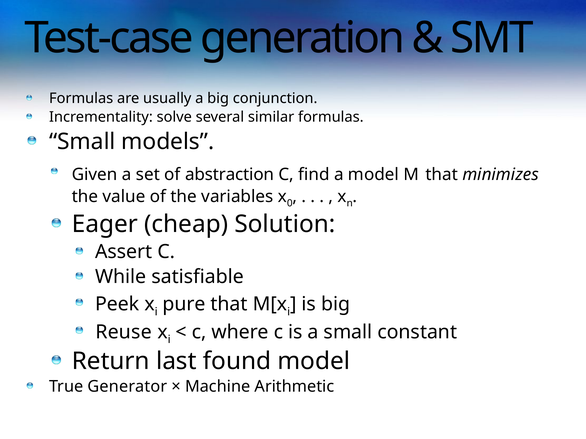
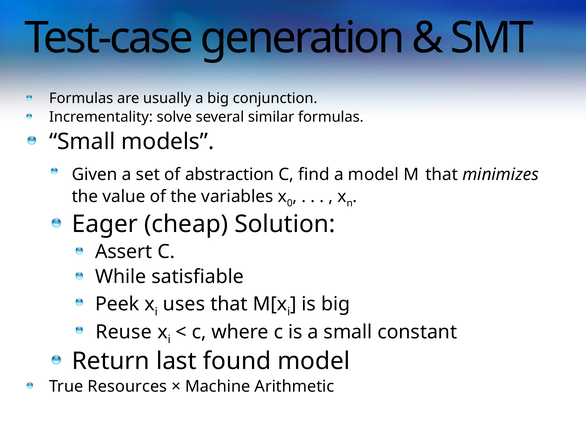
pure: pure -> uses
Generator: Generator -> Resources
